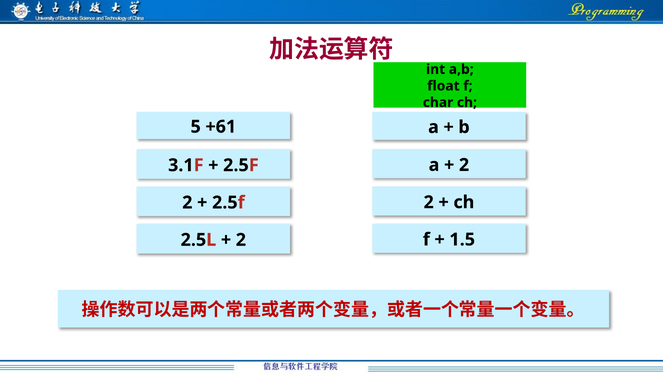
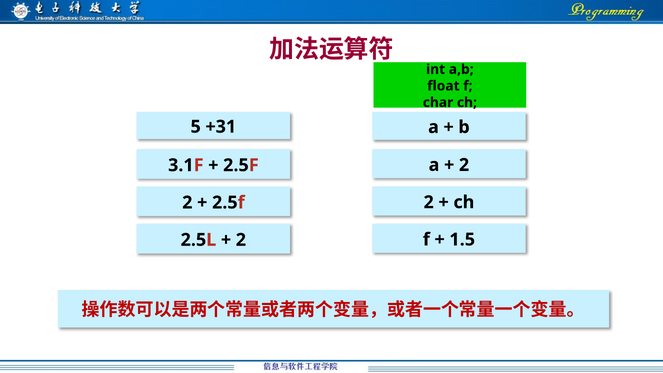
+61: +61 -> +31
